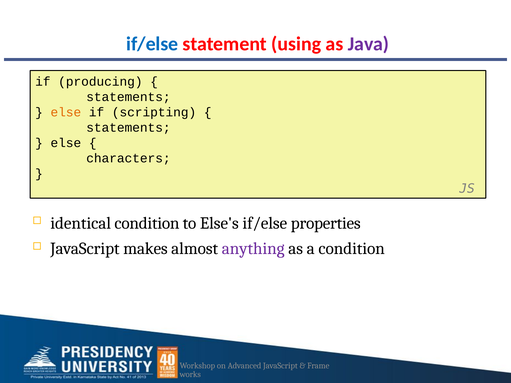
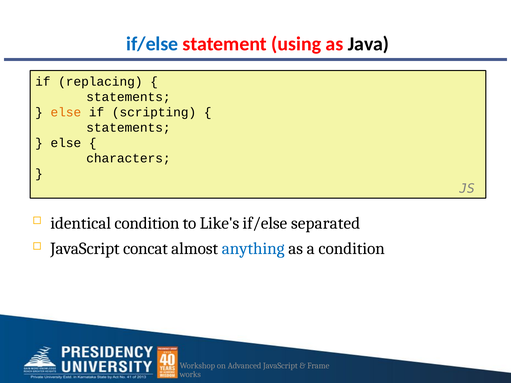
Java colour: purple -> black
producing: producing -> replacing
Else's: Else's -> Like's
properties: properties -> separated
makes: makes -> concat
anything colour: purple -> blue
